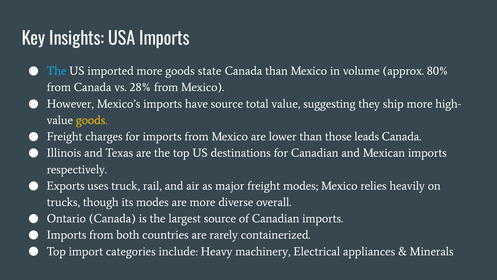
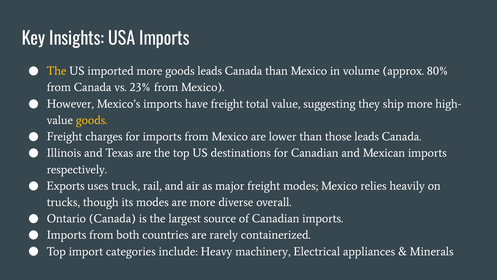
The at (57, 71) colour: light blue -> yellow
goods state: state -> leads
28%: 28% -> 23%
have source: source -> freight
